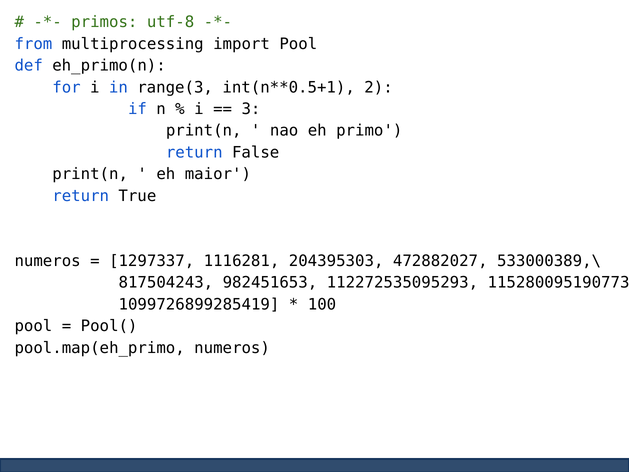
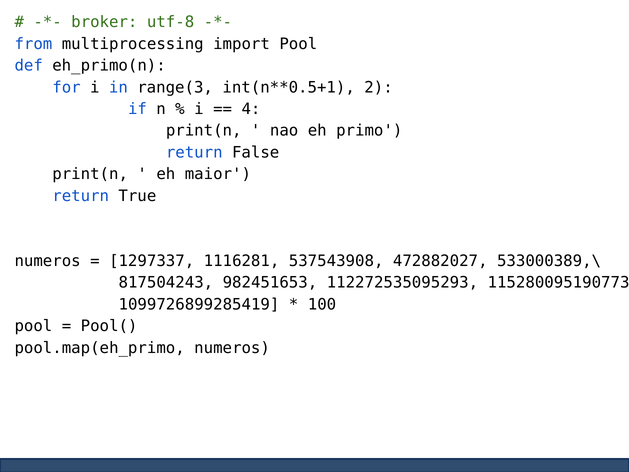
primos: primos -> broker
3: 3 -> 4
204395303: 204395303 -> 537543908
